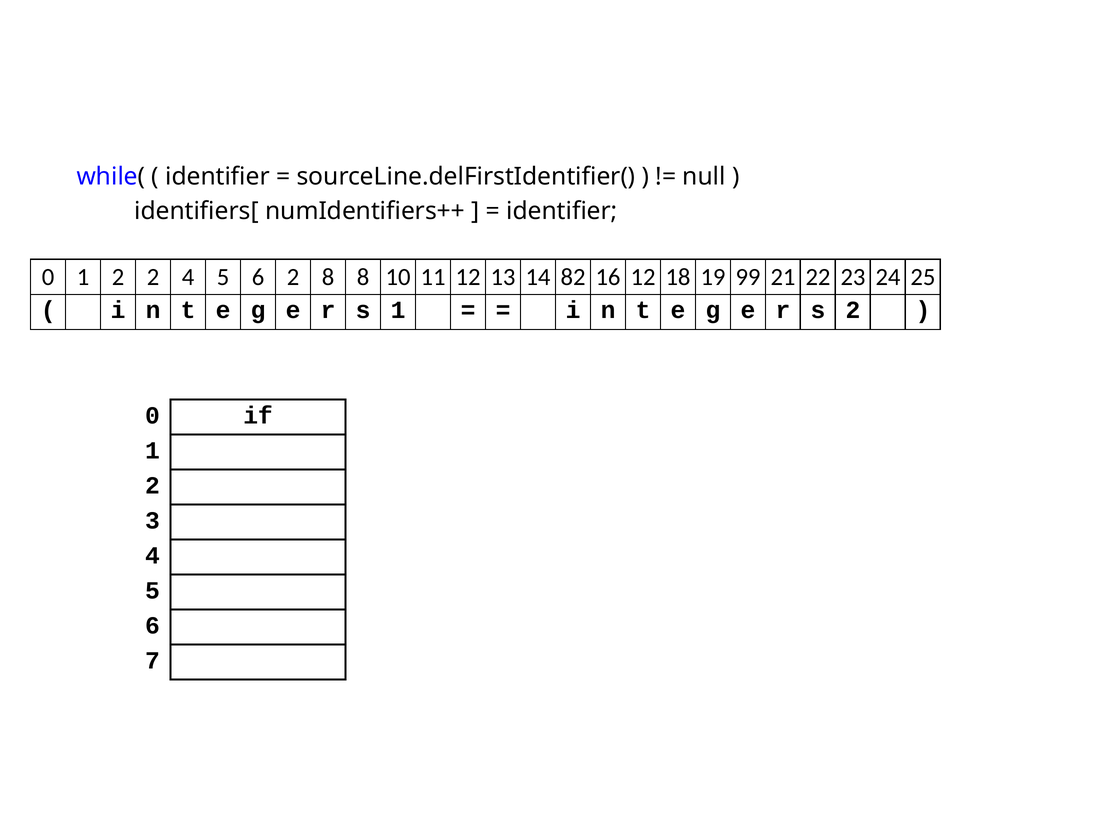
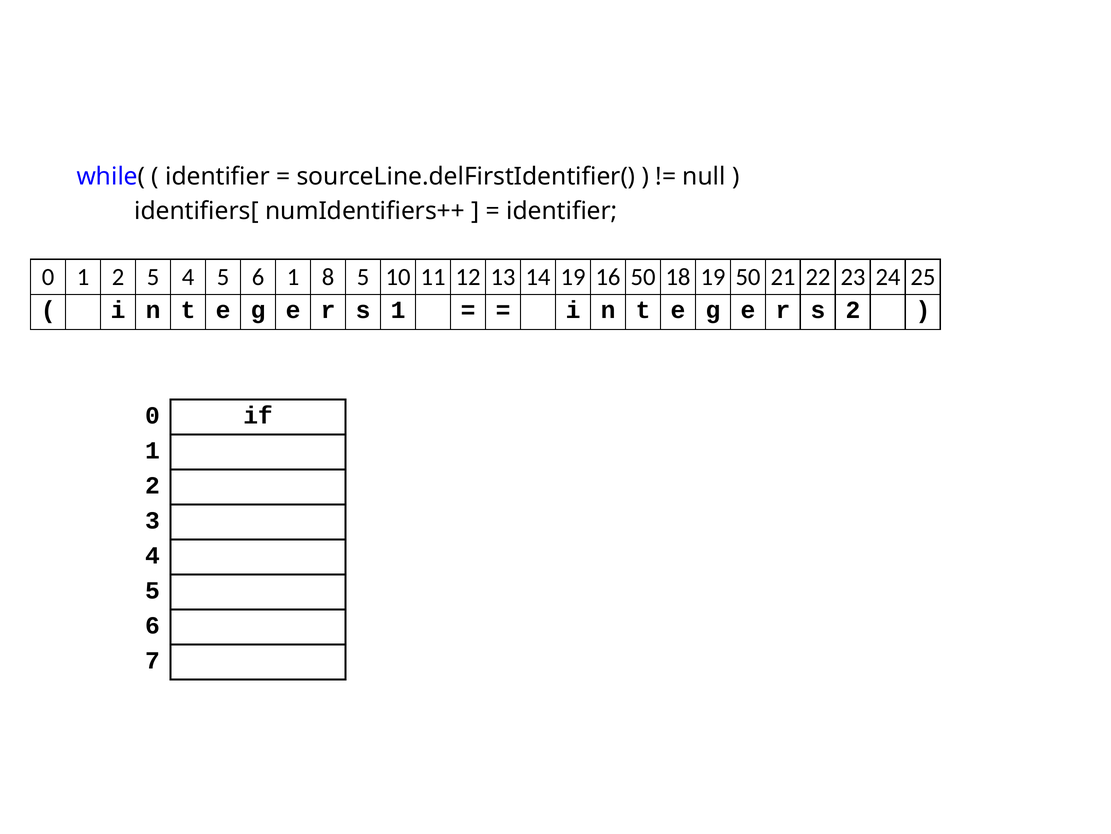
2 2: 2 -> 5
6 2: 2 -> 1
8 8: 8 -> 5
14 82: 82 -> 19
16 12: 12 -> 50
19 99: 99 -> 50
